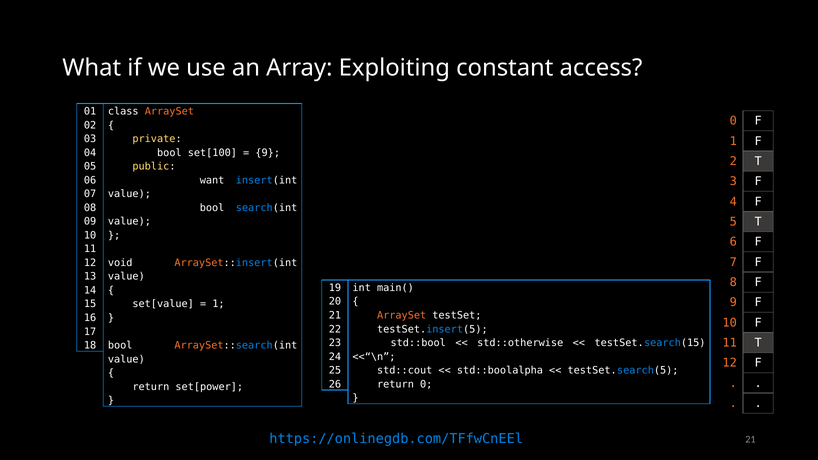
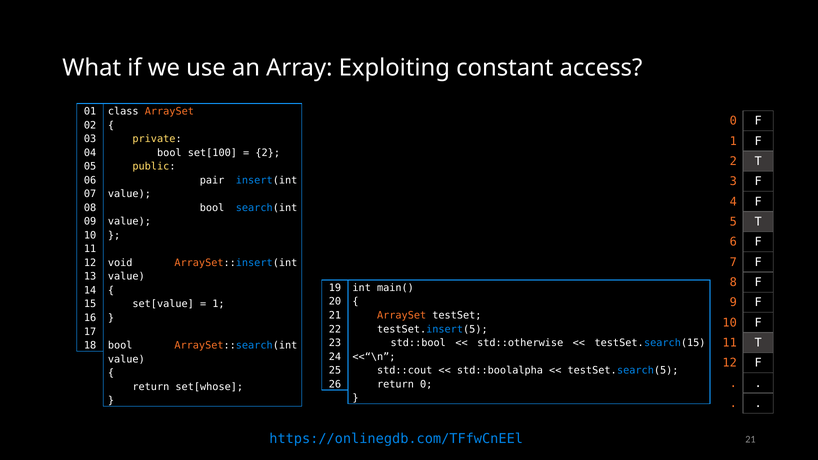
9 at (268, 153): 9 -> 2
want: want -> pair
set[power: set[power -> set[whose
